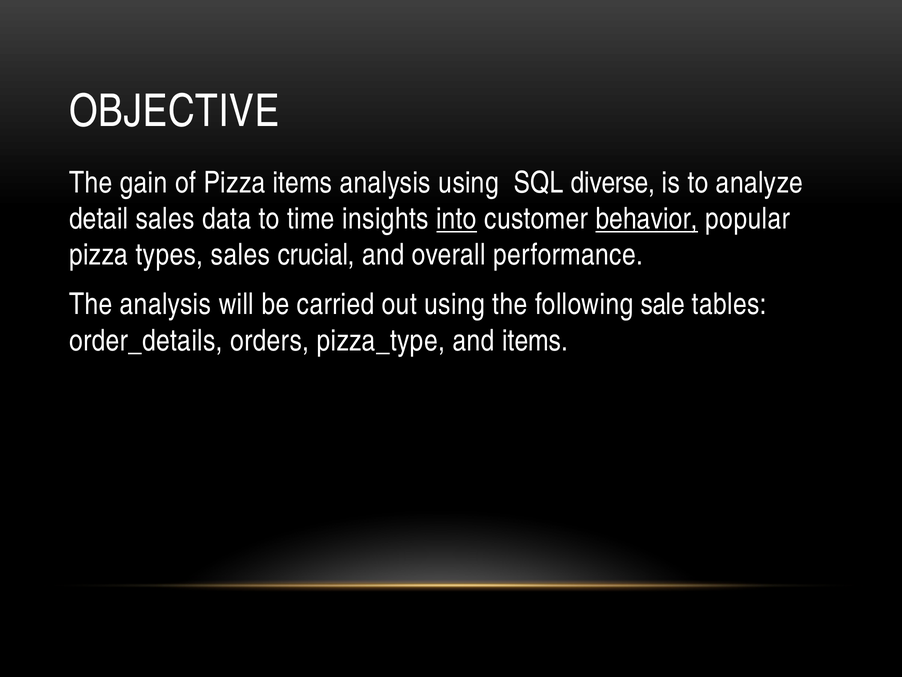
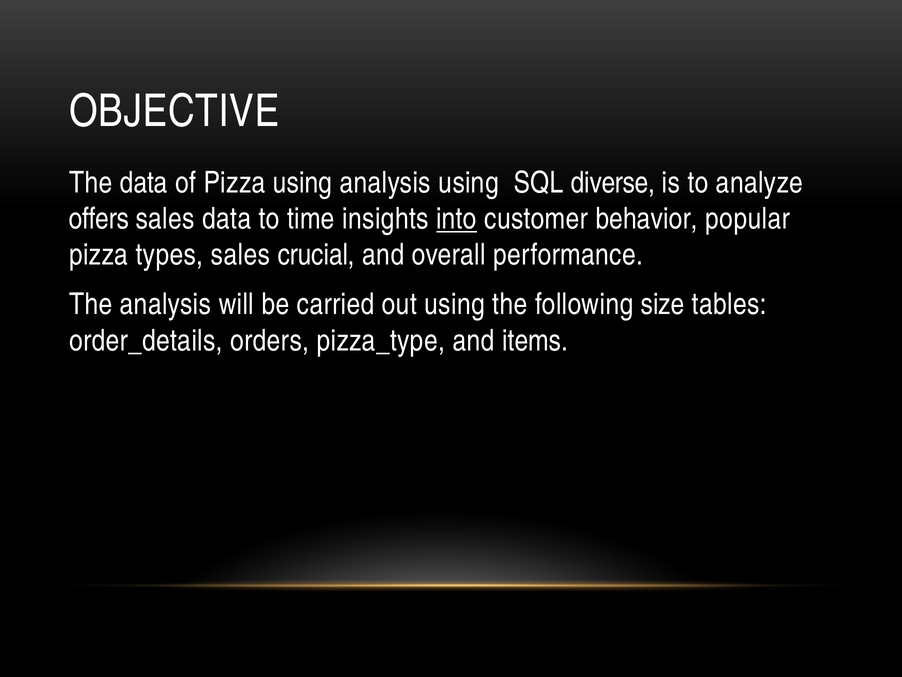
The gain: gain -> data
Pizza items: items -> using
detail: detail -> offers
behavior underline: present -> none
sale: sale -> size
